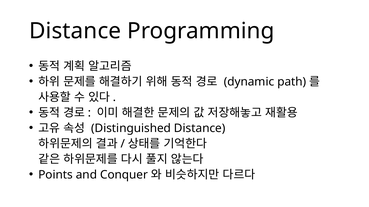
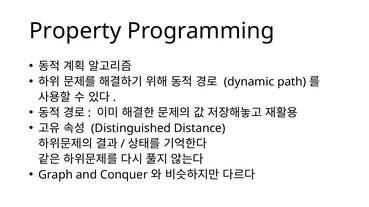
Distance at (75, 31): Distance -> Property
Points: Points -> Graph
